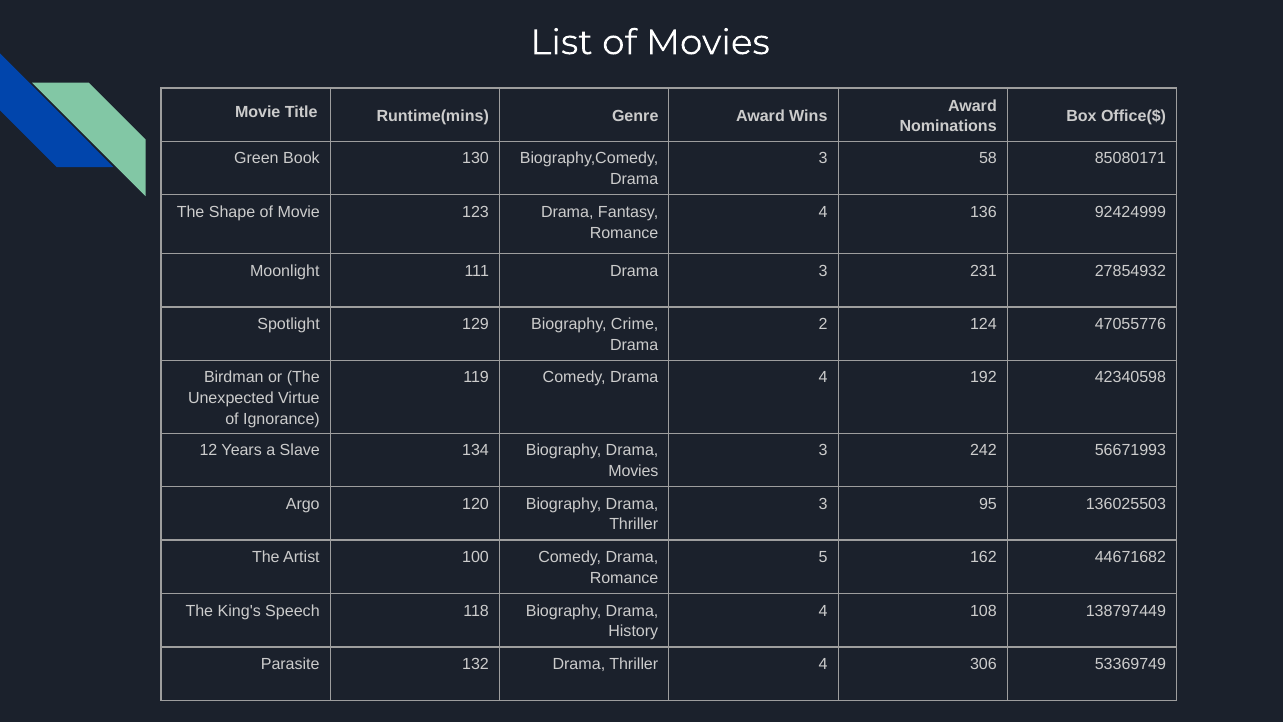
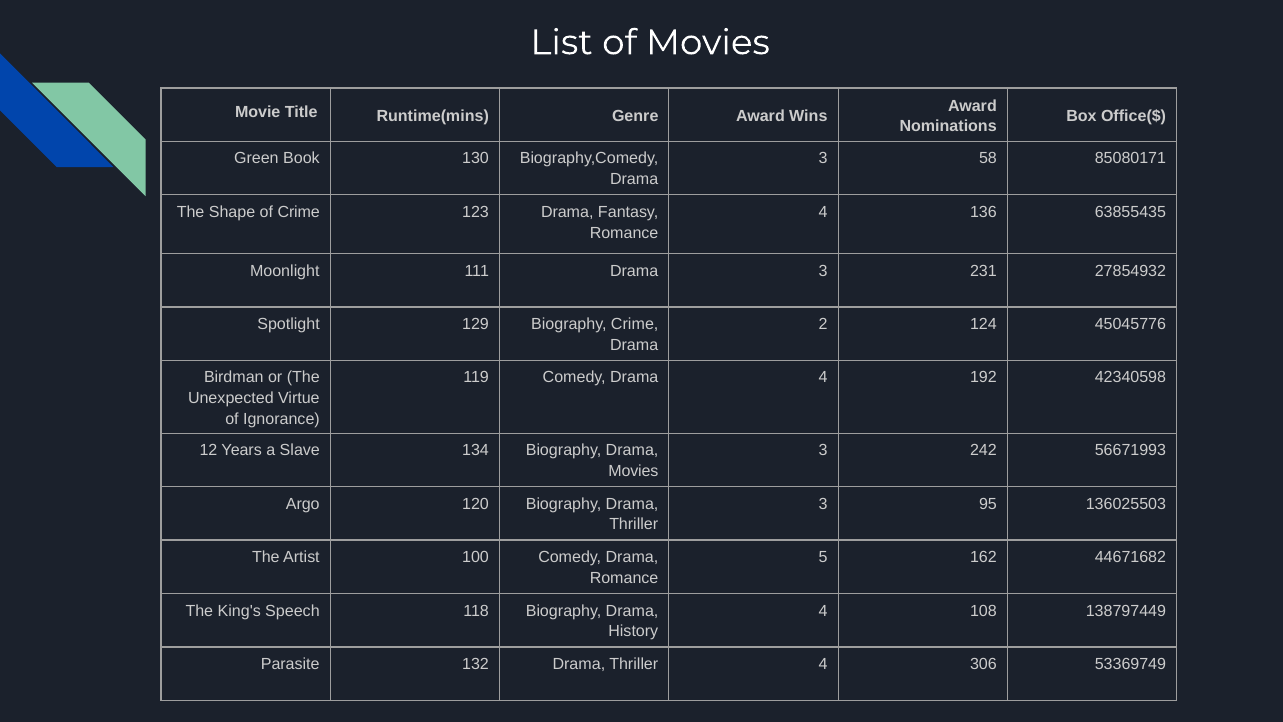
of Movie: Movie -> Crime
92424999: 92424999 -> 63855435
47055776: 47055776 -> 45045776
